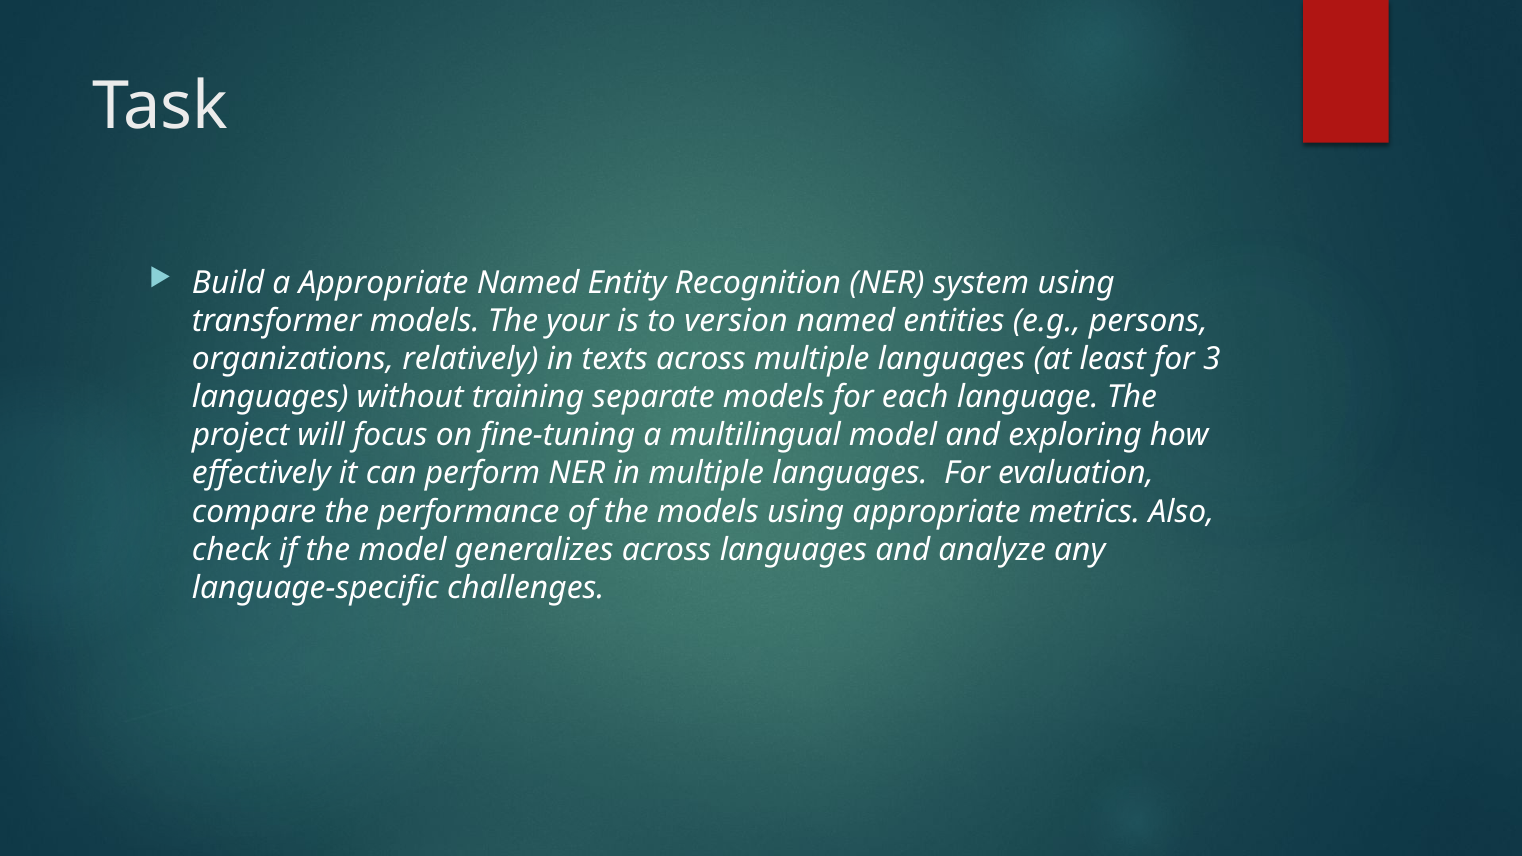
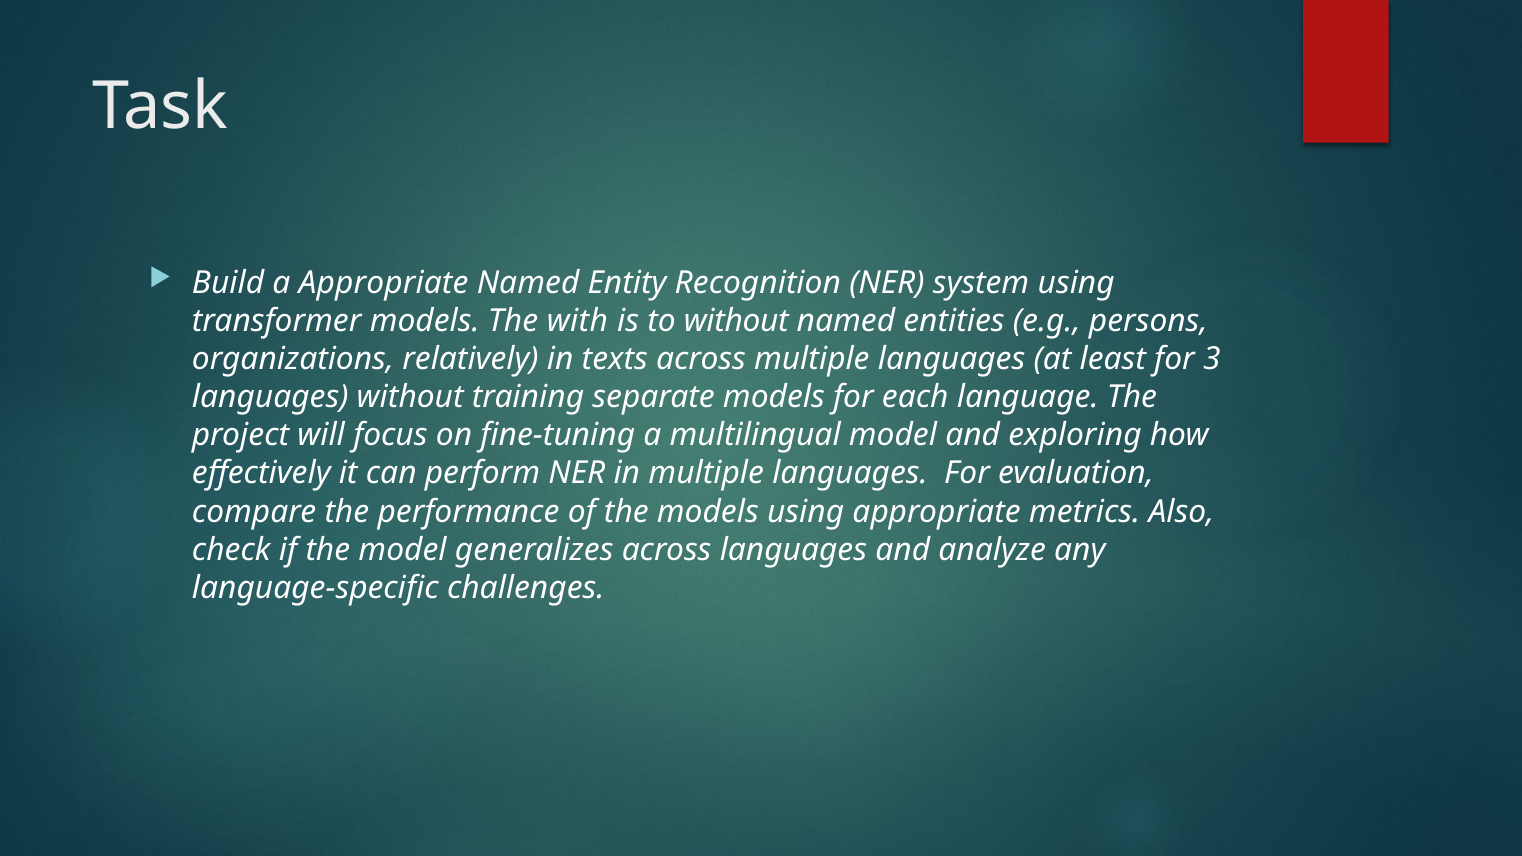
your: your -> with
to version: version -> without
